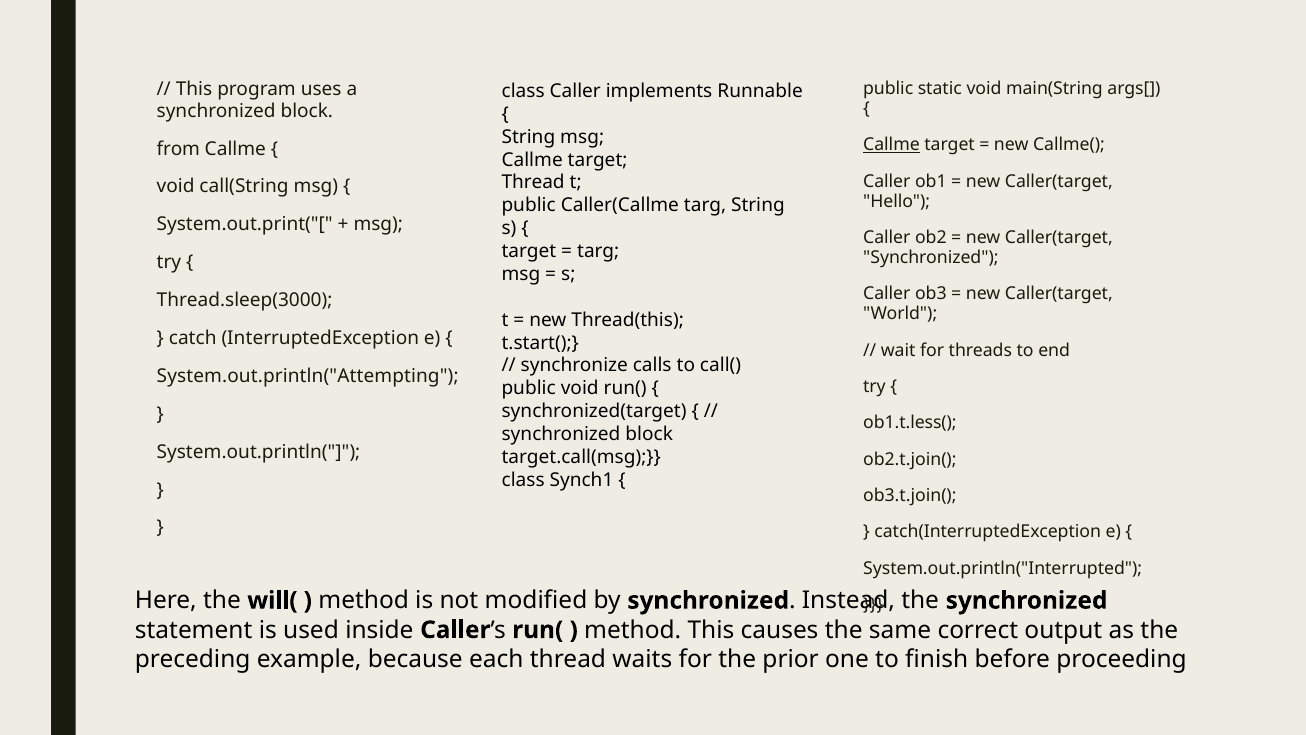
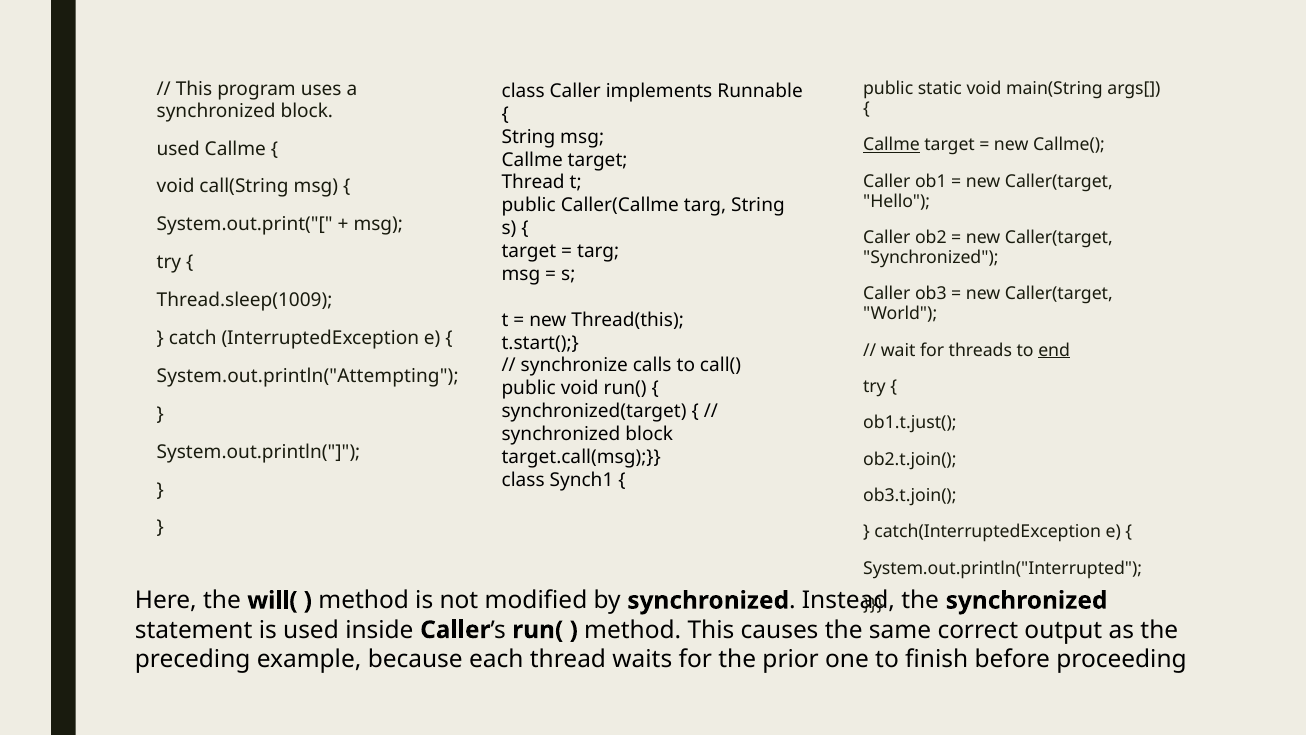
from at (178, 149): from -> used
Thread.sleep(3000: Thread.sleep(3000 -> Thread.sleep(1009
end underline: none -> present
ob1.t.less(: ob1.t.less( -> ob1.t.just(
